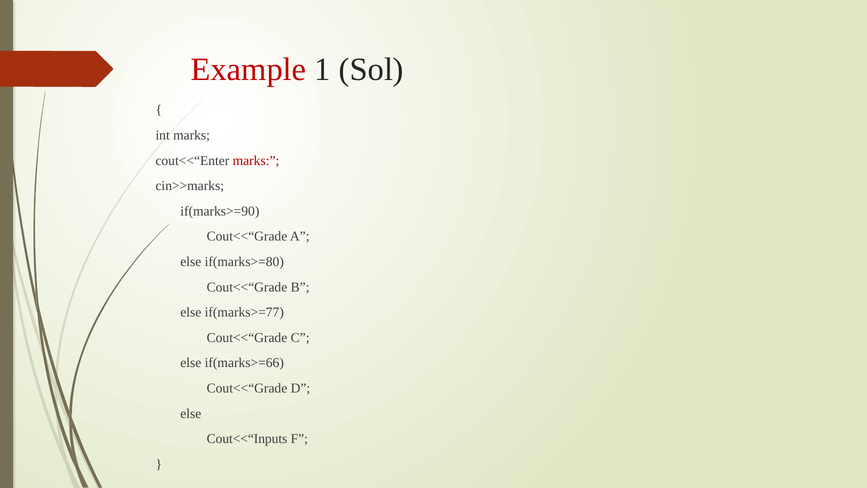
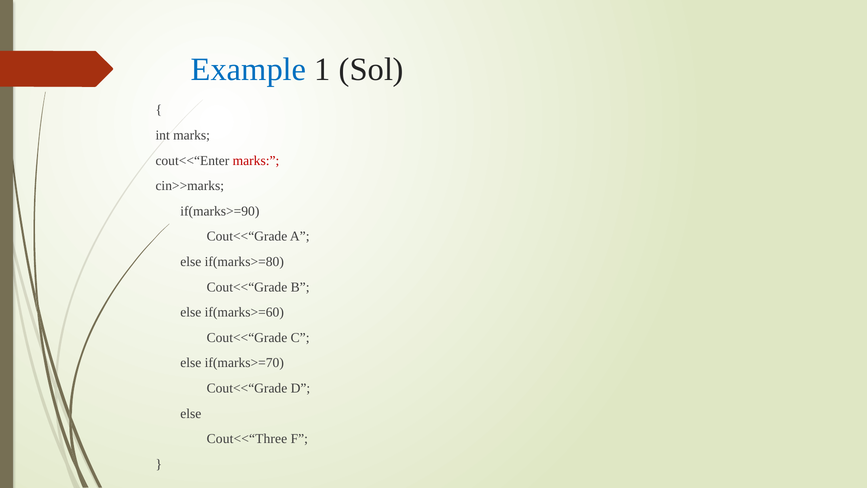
Example colour: red -> blue
if(marks>=77: if(marks>=77 -> if(marks>=60
if(marks>=66: if(marks>=66 -> if(marks>=70
Cout<<“Inputs: Cout<<“Inputs -> Cout<<“Three
